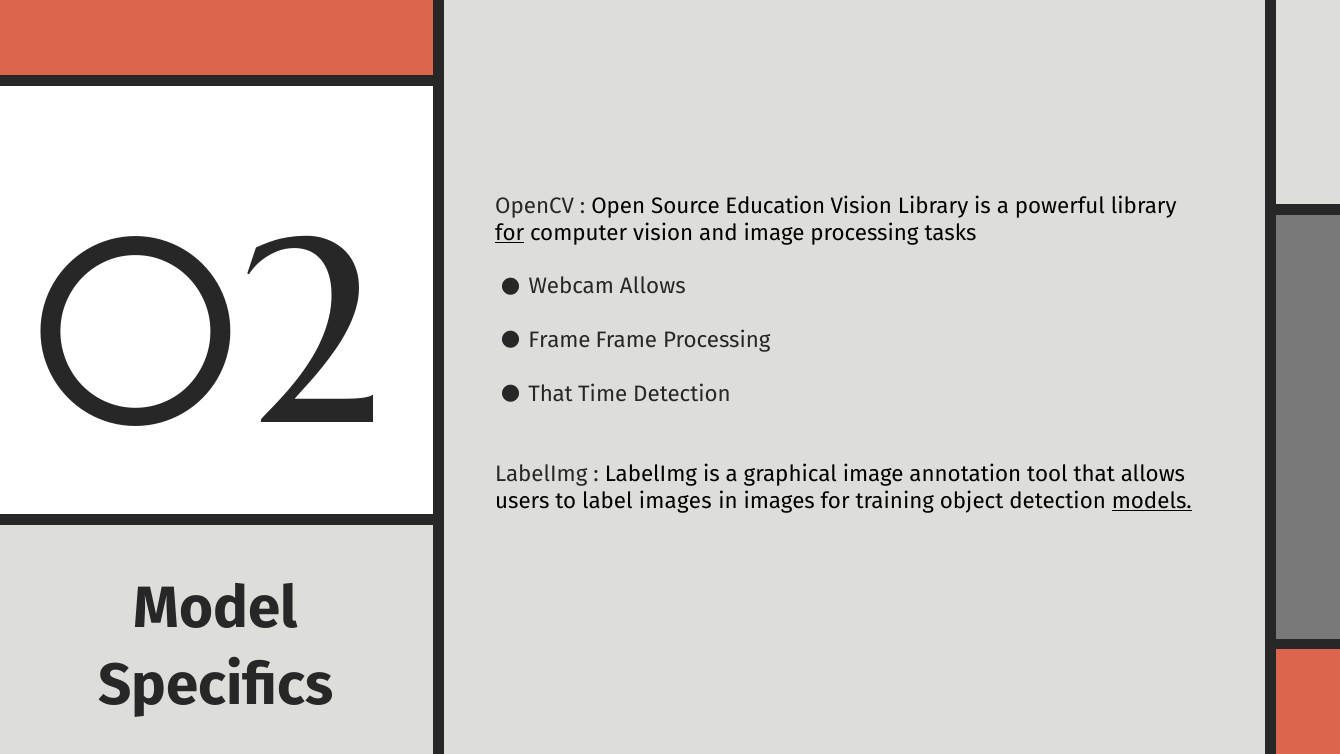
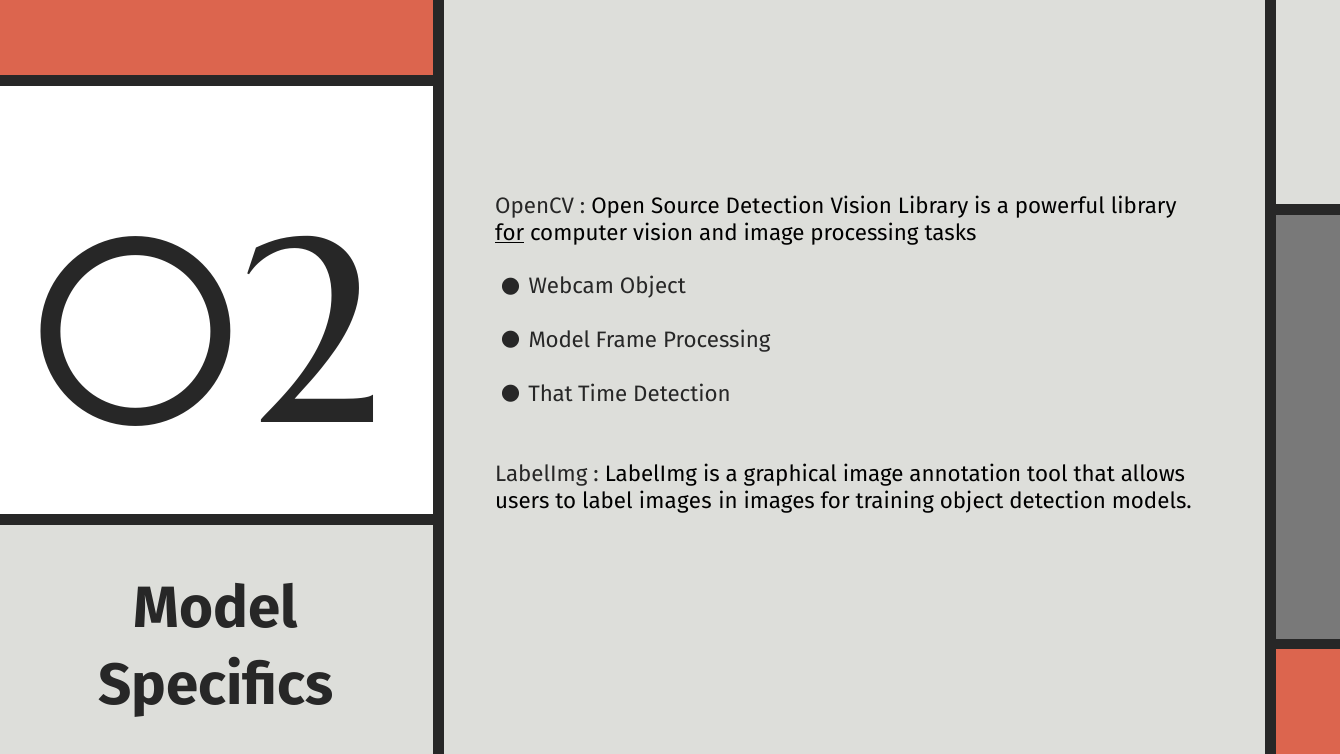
Source Education: Education -> Detection
Webcam Allows: Allows -> Object
Frame at (559, 340): Frame -> Model
models underline: present -> none
